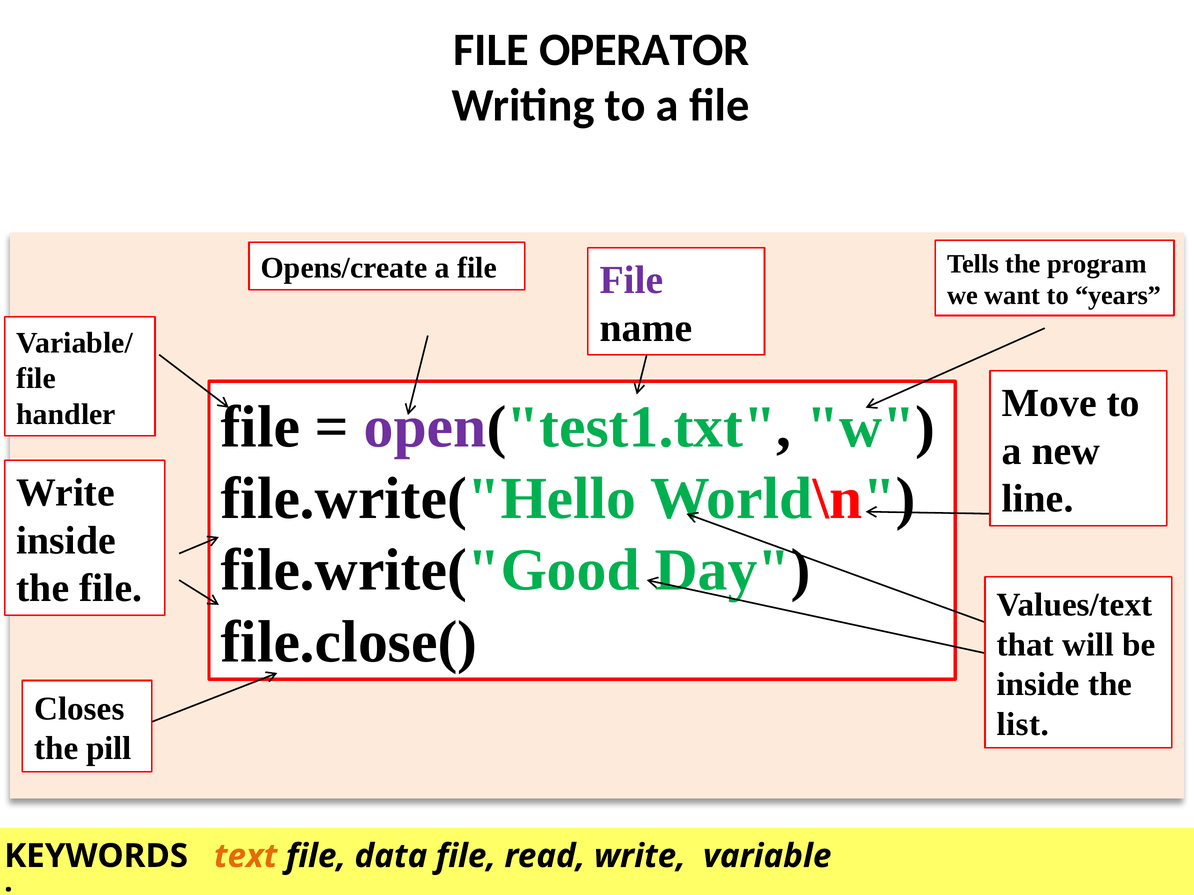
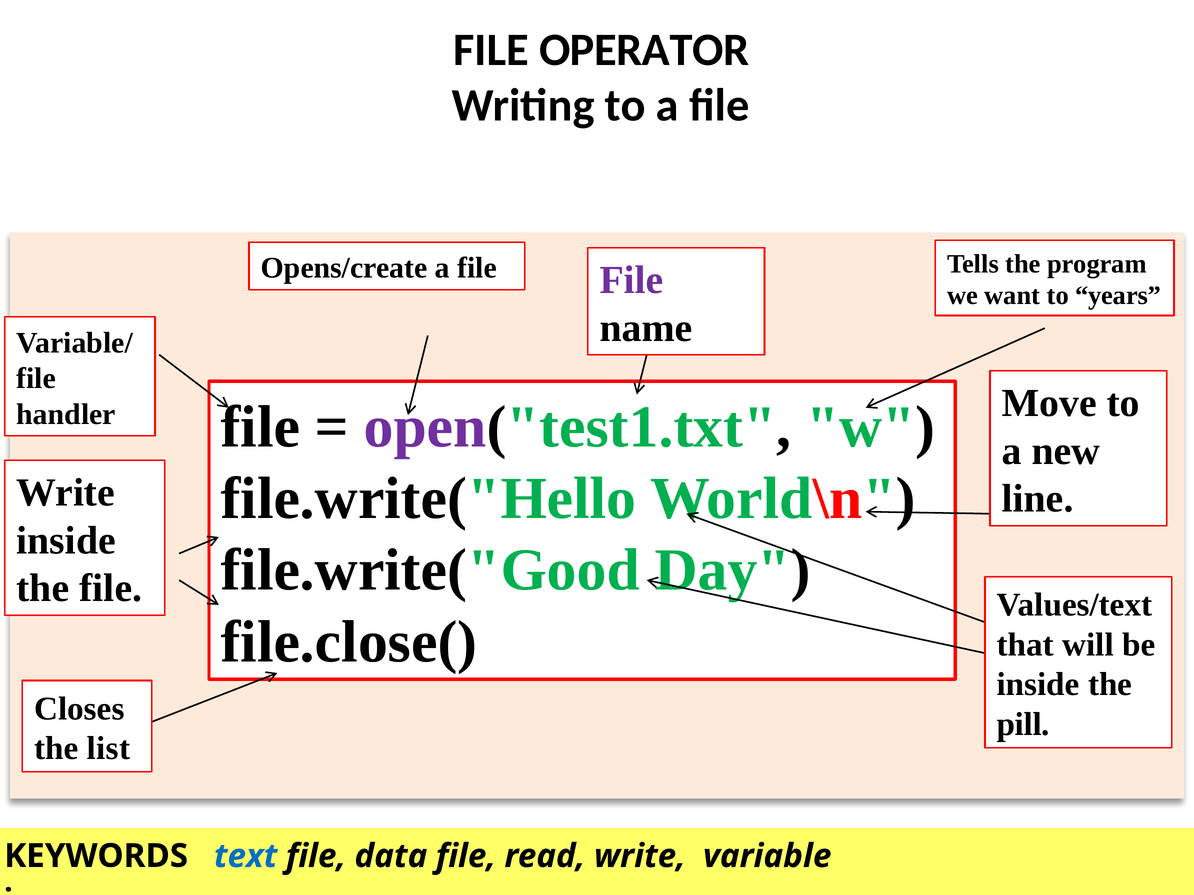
list: list -> pill
pill: pill -> list
text colour: orange -> blue
